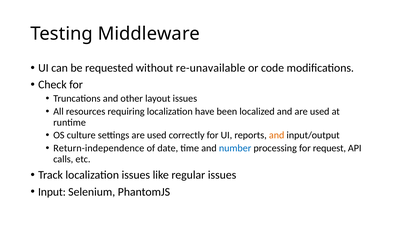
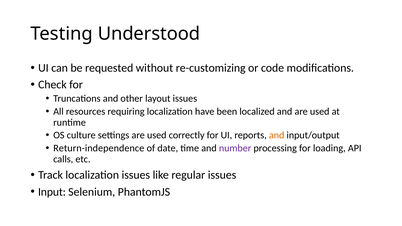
Middleware: Middleware -> Understood
re-unavailable: re-unavailable -> re-customizing
number colour: blue -> purple
request: request -> loading
